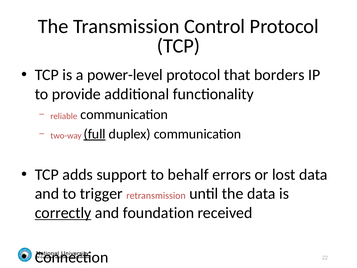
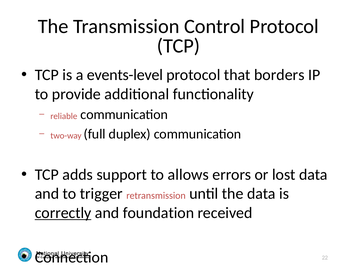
power-level: power-level -> events-level
full underline: present -> none
behalf: behalf -> allows
